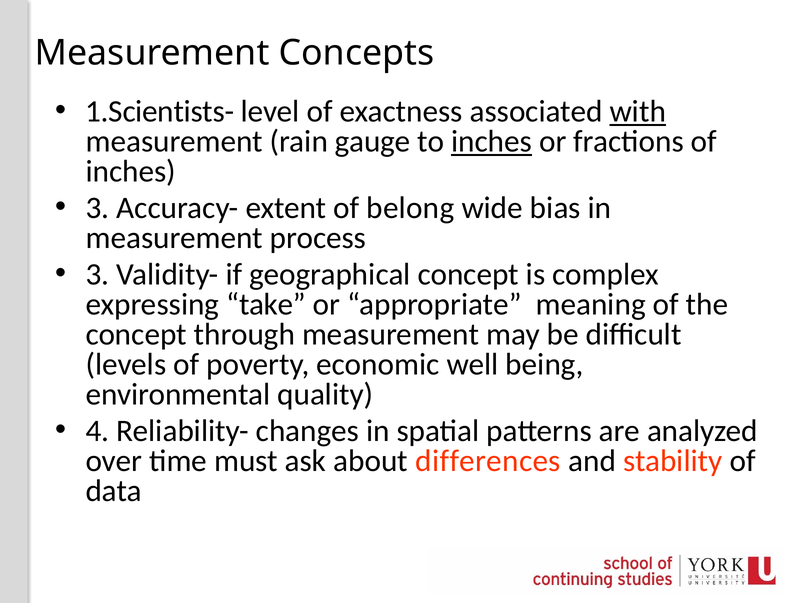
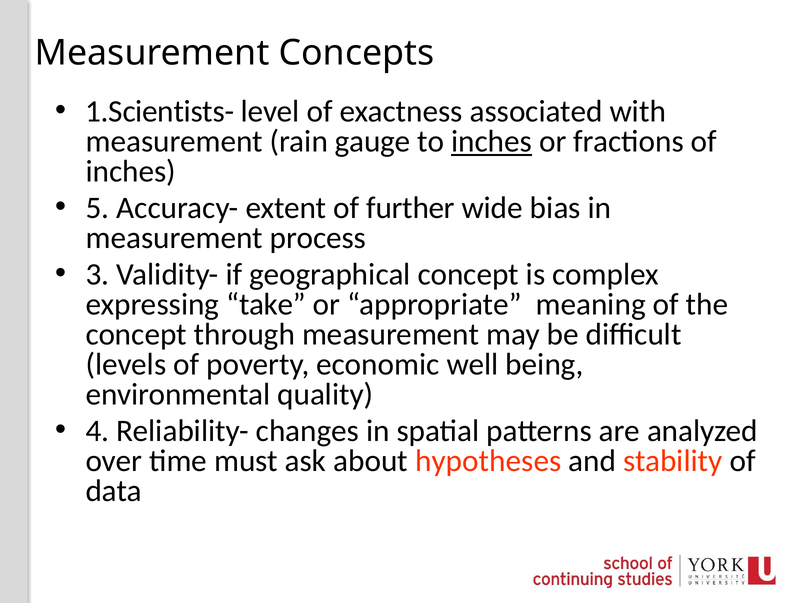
with underline: present -> none
3 at (98, 208): 3 -> 5
belong: belong -> further
differences: differences -> hypotheses
